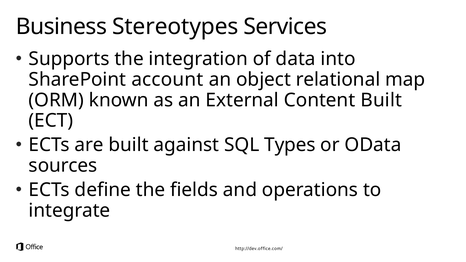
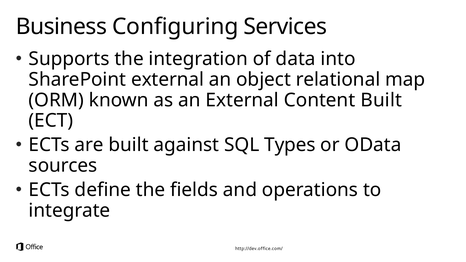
Stereotypes: Stereotypes -> Configuring
SharePoint account: account -> external
